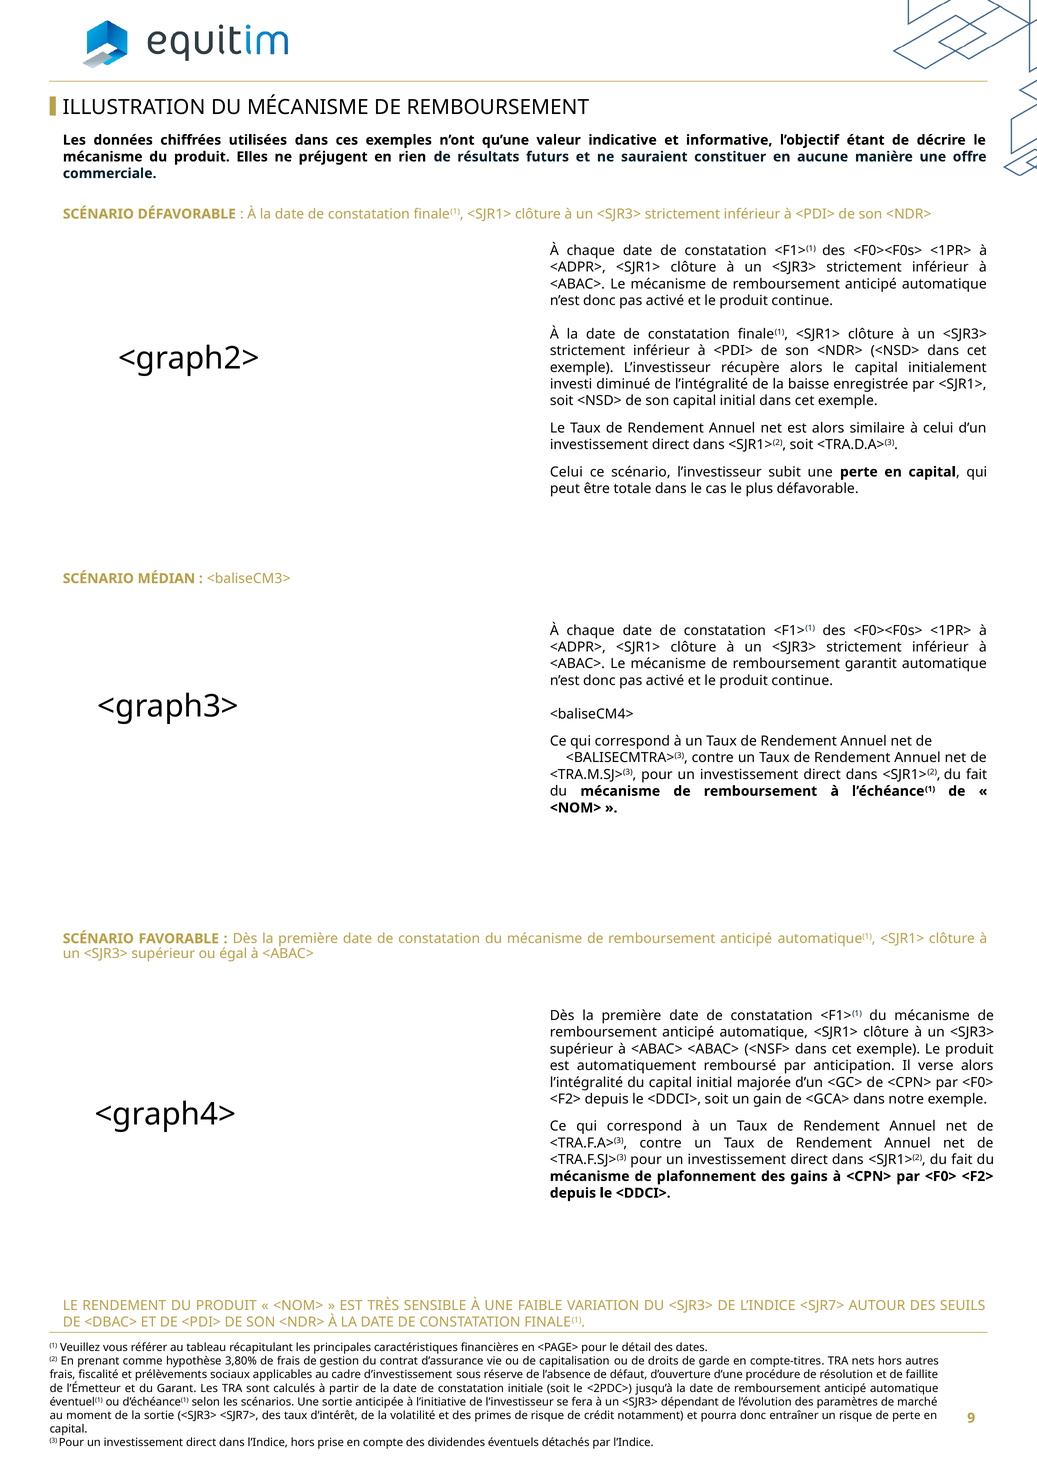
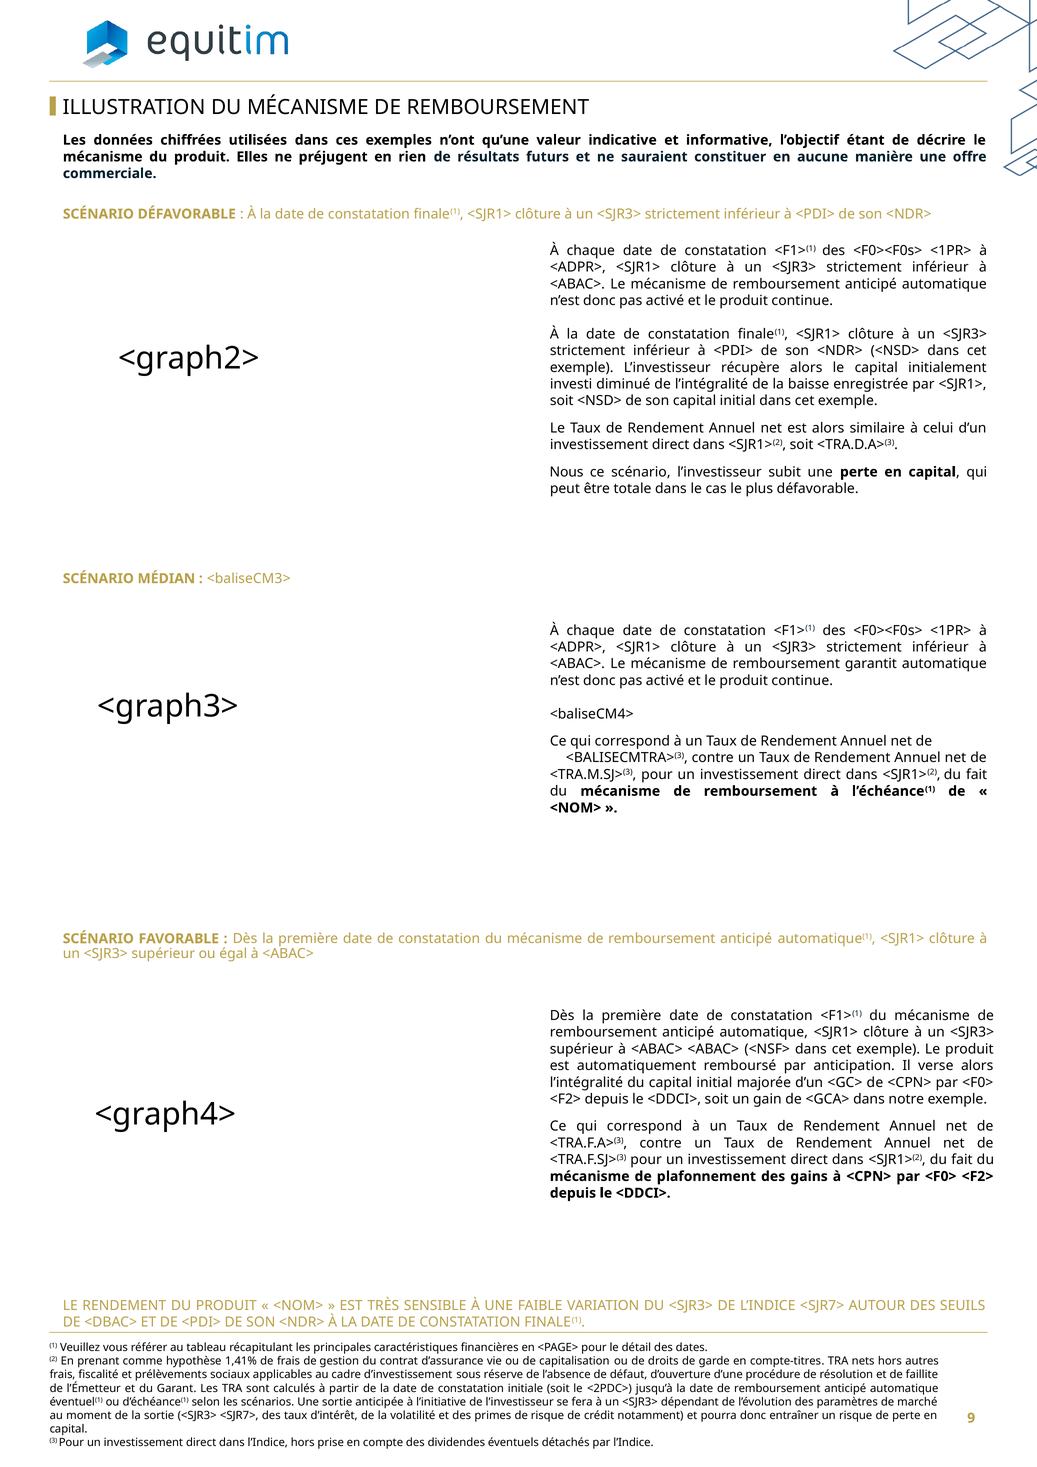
Celui at (566, 472): Celui -> Nous
3,80%: 3,80% -> 1,41%
